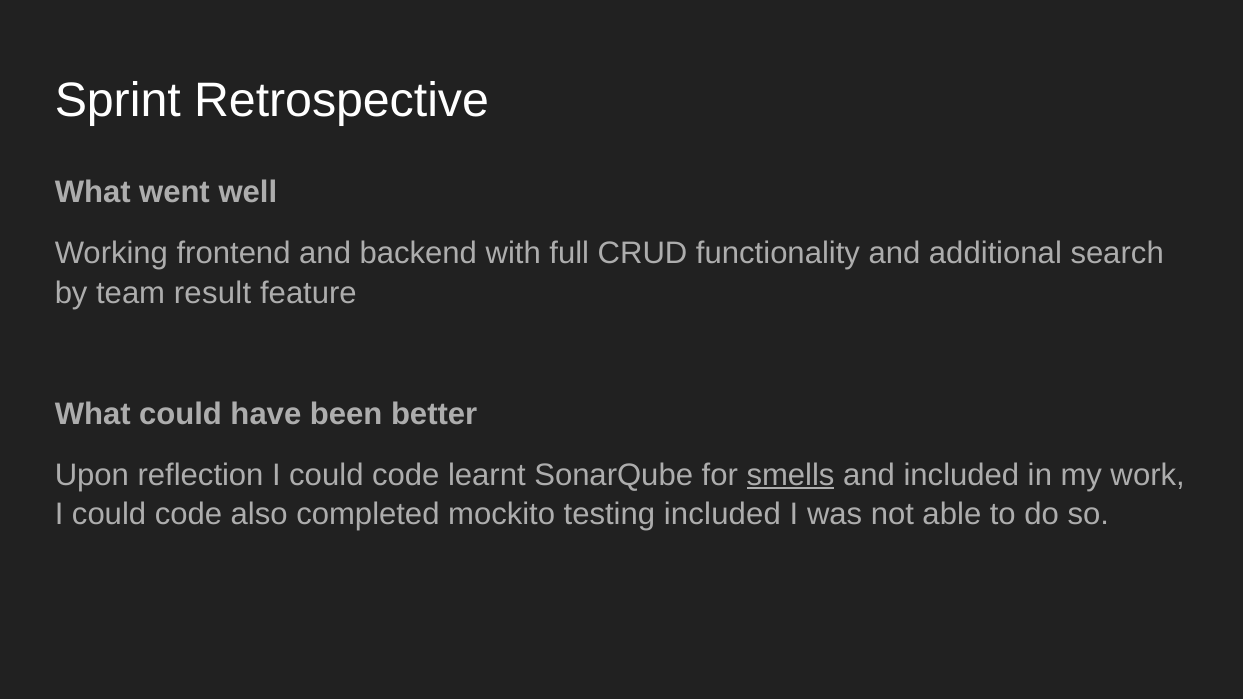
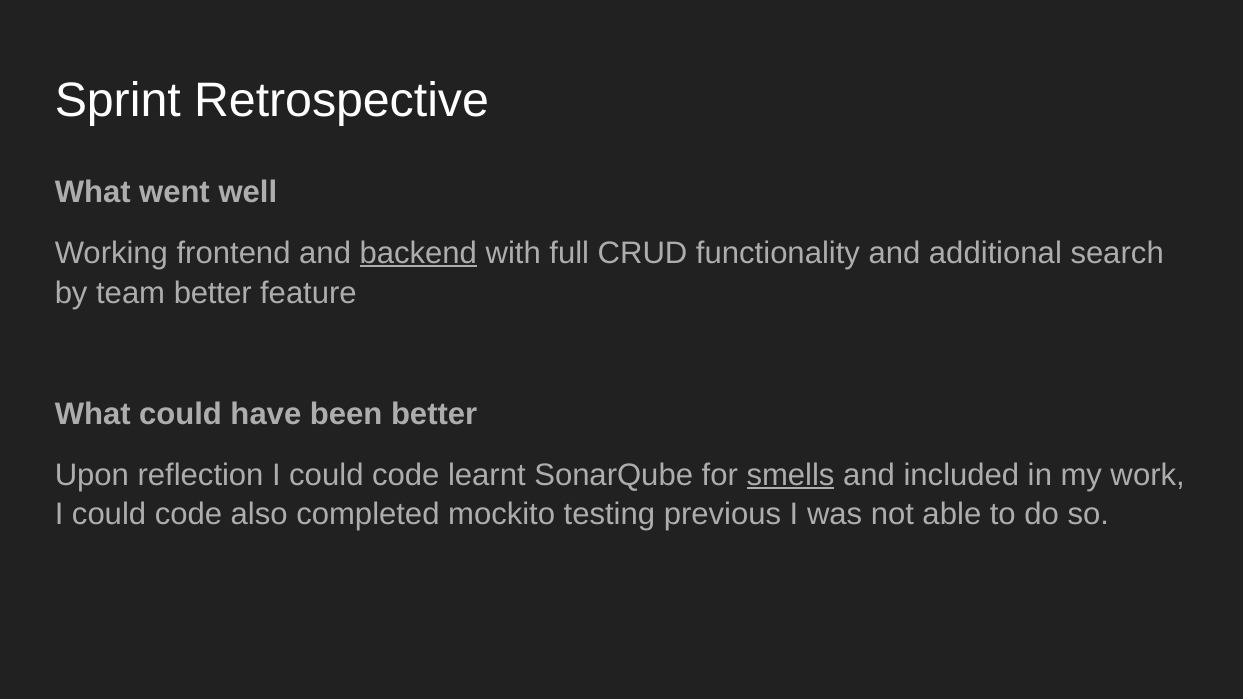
backend underline: none -> present
team result: result -> better
testing included: included -> previous
